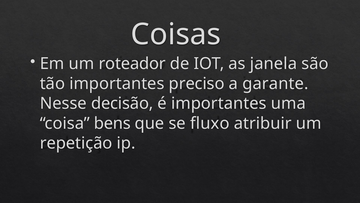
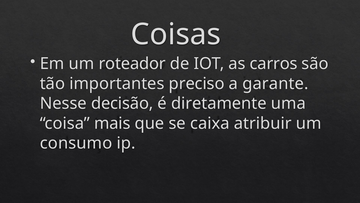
janela: janela -> carros
é importantes: importantes -> diretamente
bens: bens -> mais
fluxo: fluxo -> caixa
repetição: repetição -> consumo
